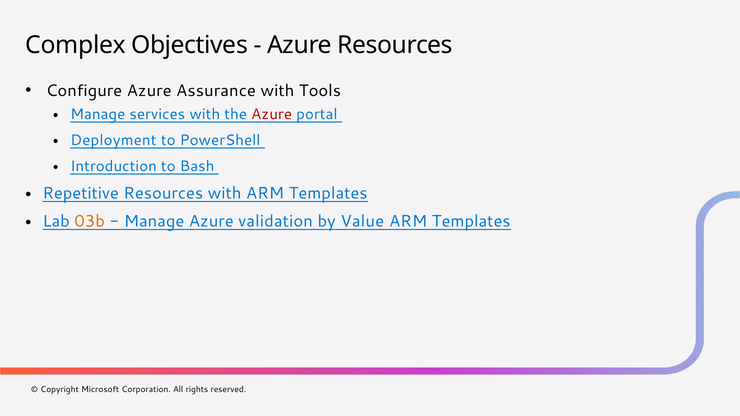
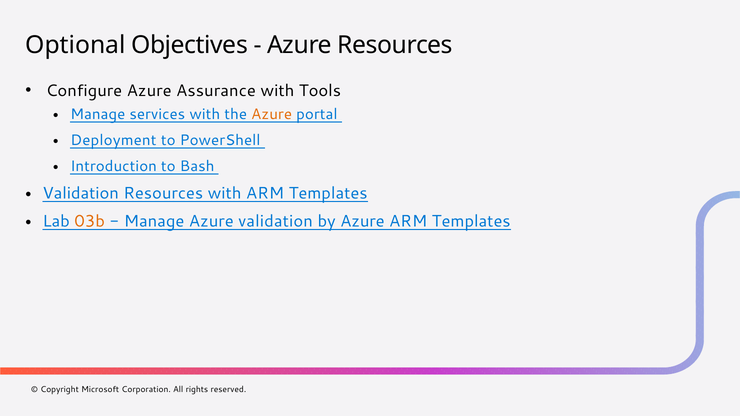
Complex: Complex -> Optional
Azure at (272, 114) colour: red -> orange
Repetitive at (81, 193): Repetitive -> Validation
by Value: Value -> Azure
